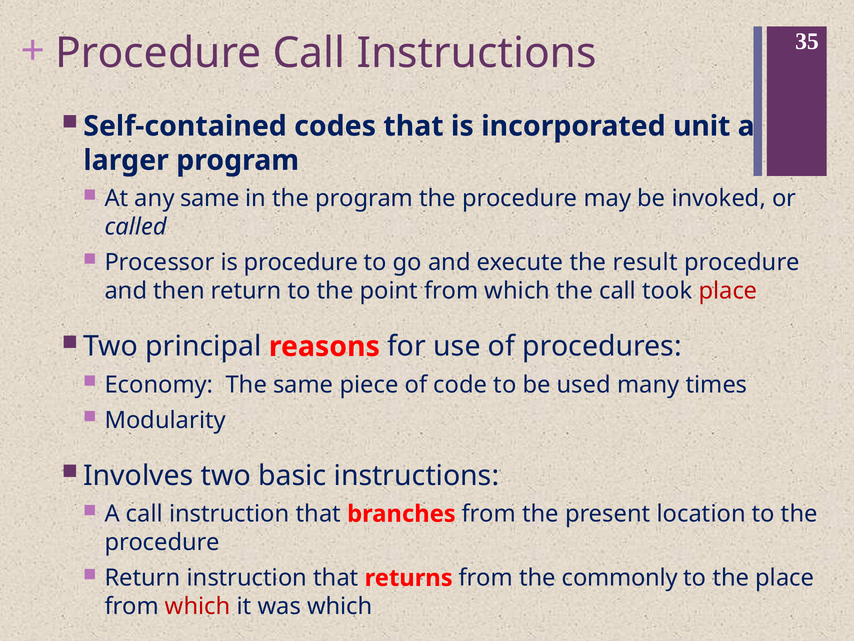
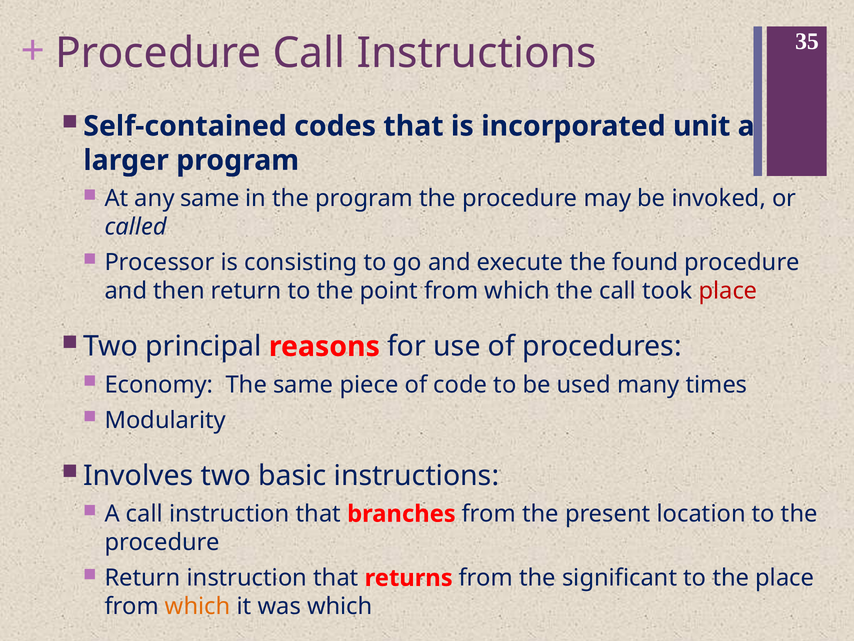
is procedure: procedure -> consisting
result: result -> found
commonly: commonly -> significant
which at (198, 606) colour: red -> orange
